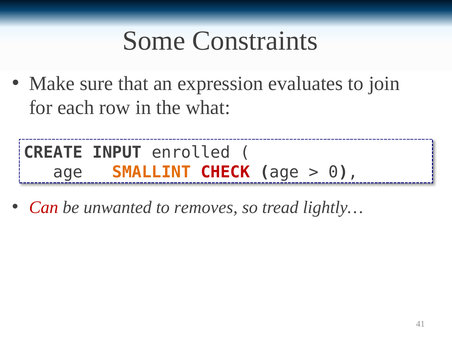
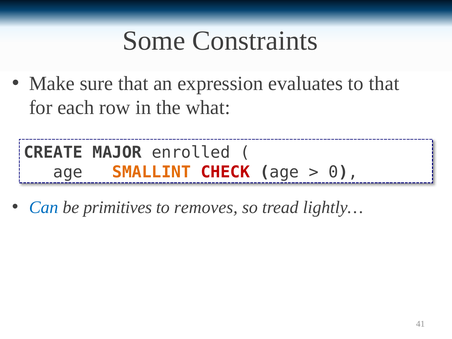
to join: join -> that
INPUT: INPUT -> MAJOR
Can colour: red -> blue
unwanted: unwanted -> primitives
